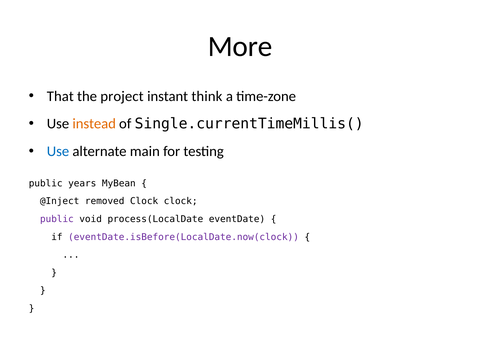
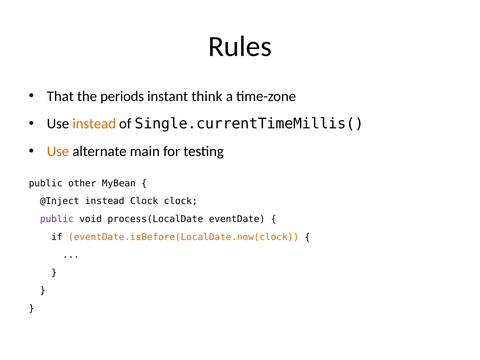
More: More -> Rules
project: project -> periods
Use at (58, 151) colour: blue -> orange
years: years -> other
@Inject removed: removed -> instead
eventDate.isBefore(LocalDate.now(clock colour: purple -> orange
